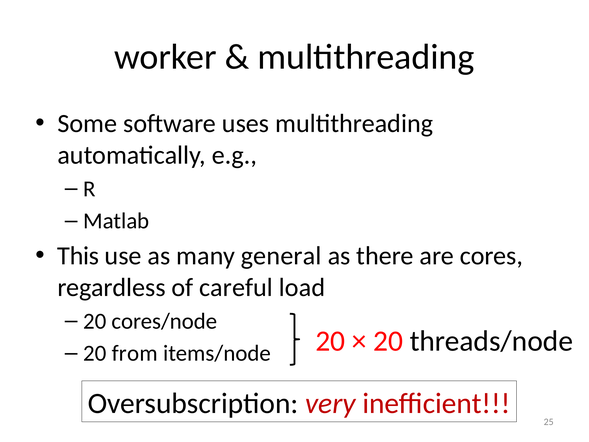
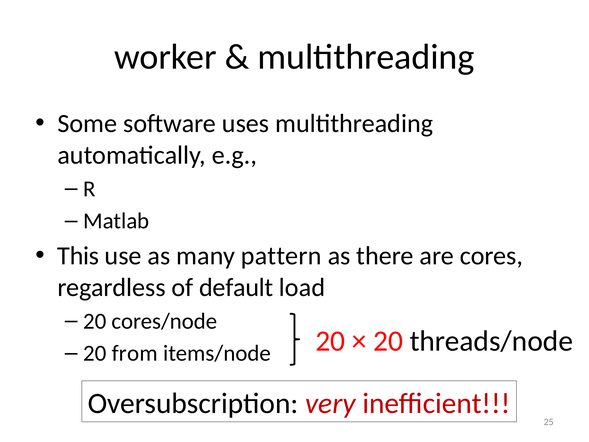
general: general -> pattern
careful: careful -> default
